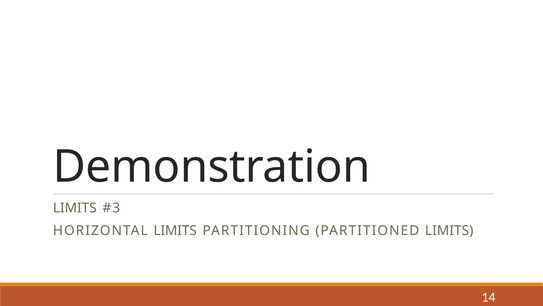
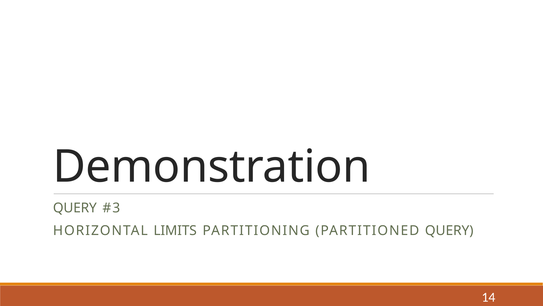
LIMITS at (75, 208): LIMITS -> QUERY
PARTITIONED LIMITS: LIMITS -> QUERY
